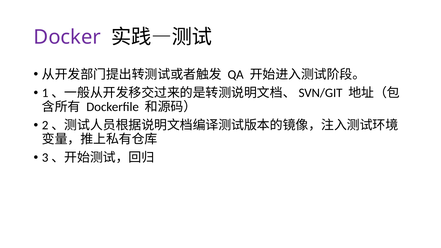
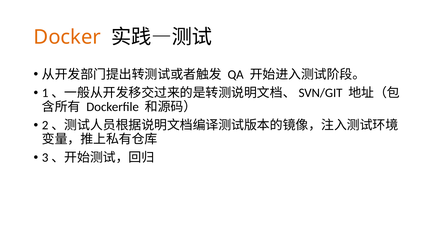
Docker colour: purple -> orange
